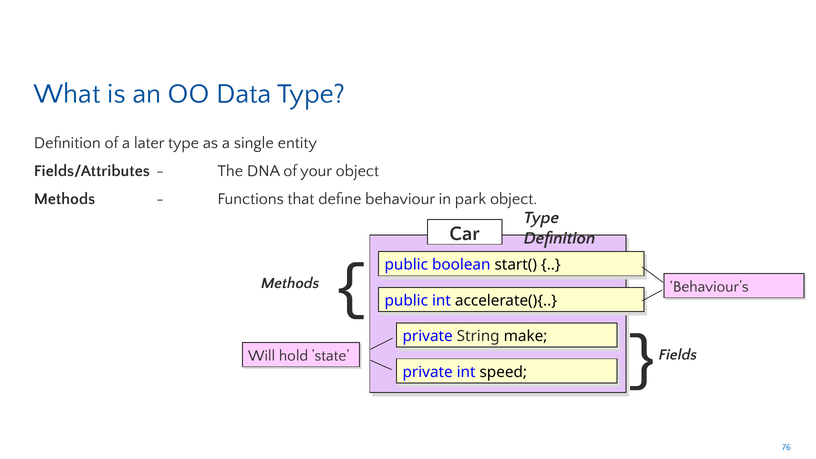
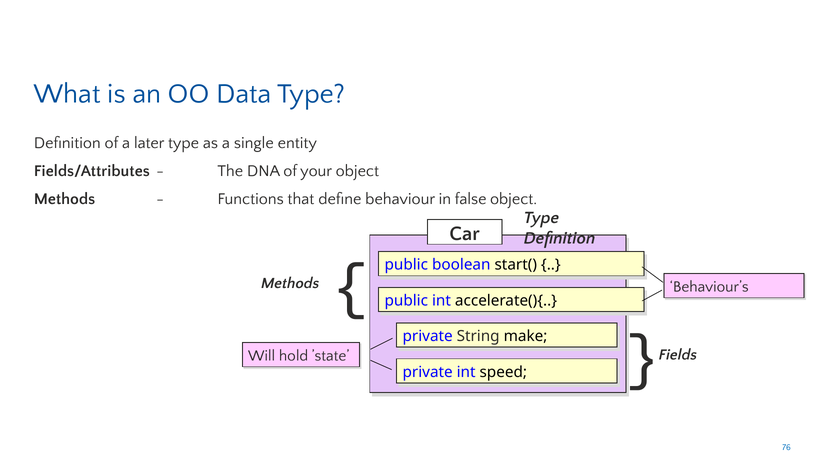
park: park -> false
